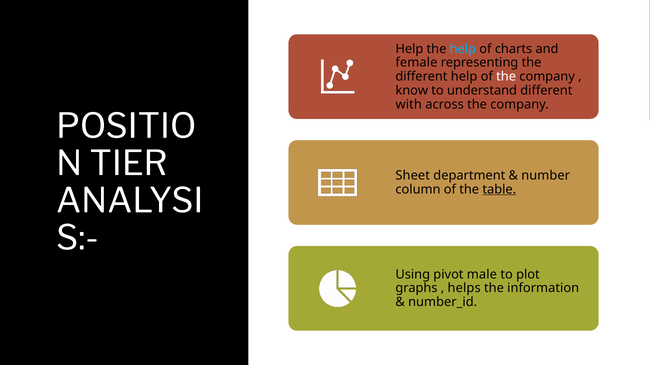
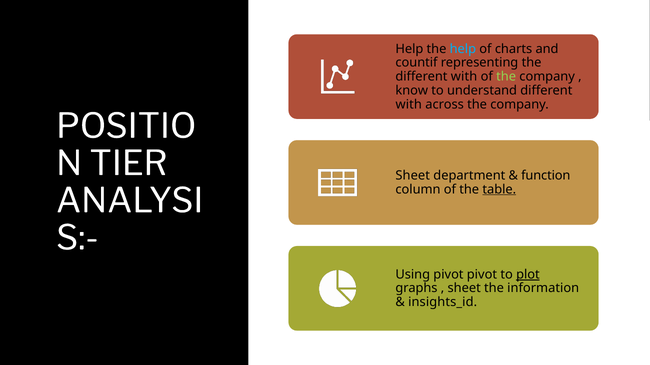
female: female -> countif
help at (464, 77): help -> with
the at (506, 77) colour: white -> light green
number: number -> function
pivot male: male -> pivot
plot underline: none -> present
helps at (464, 289): helps -> sheet
number_id: number_id -> insights_id
